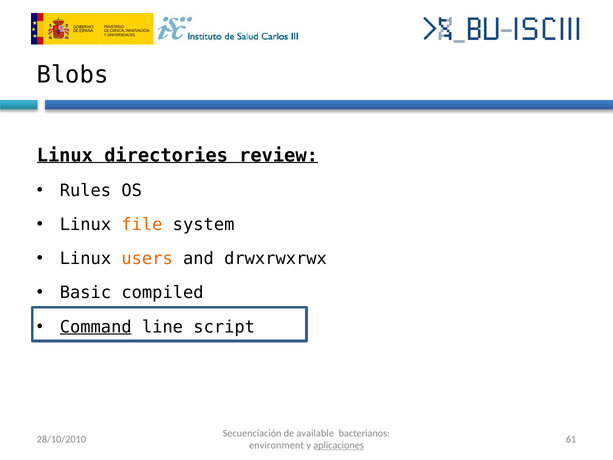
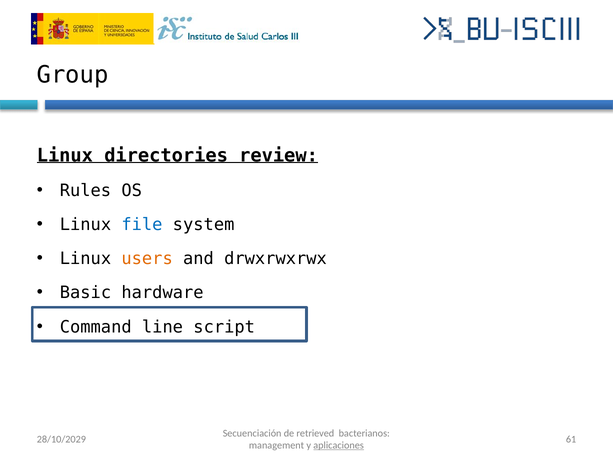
Blobs: Blobs -> Group
file colour: orange -> blue
compiled: compiled -> hardware
Command underline: present -> none
available: available -> retrieved
28/10/2010: 28/10/2010 -> 28/10/2029
environment: environment -> management
